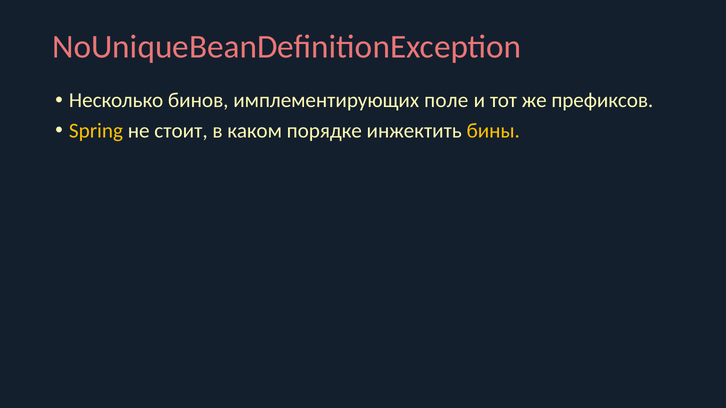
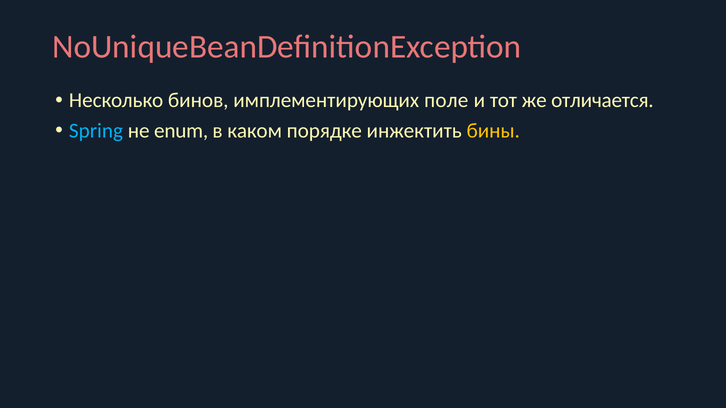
префиксов: префиксов -> отличается
Spring colour: yellow -> light blue
стоит: стоит -> enum
